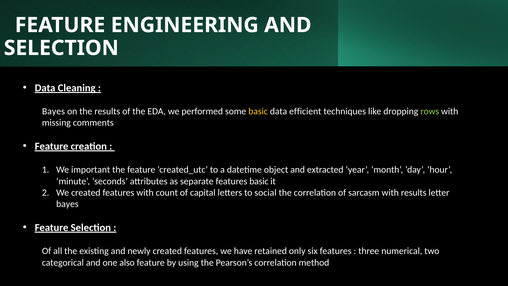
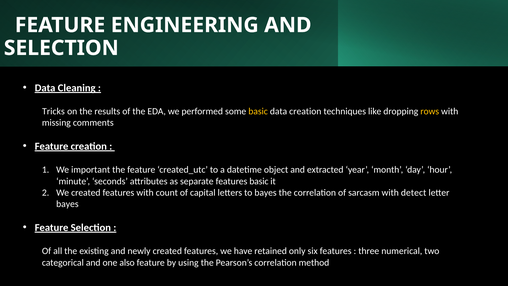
Bayes at (53, 111): Bayes -> Tricks
data efficient: efficient -> creation
rows colour: light green -> yellow
to social: social -> bayes
with results: results -> detect
